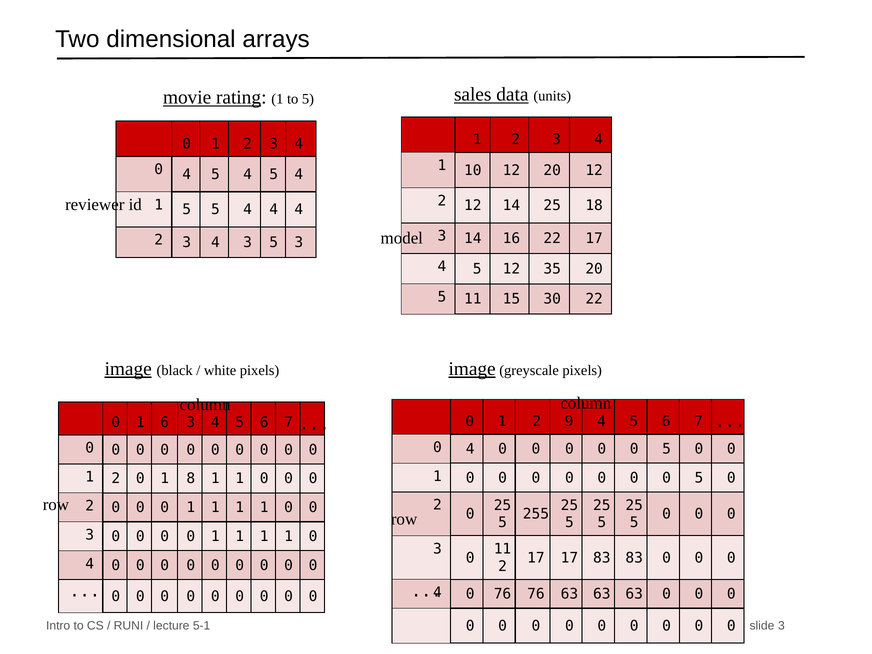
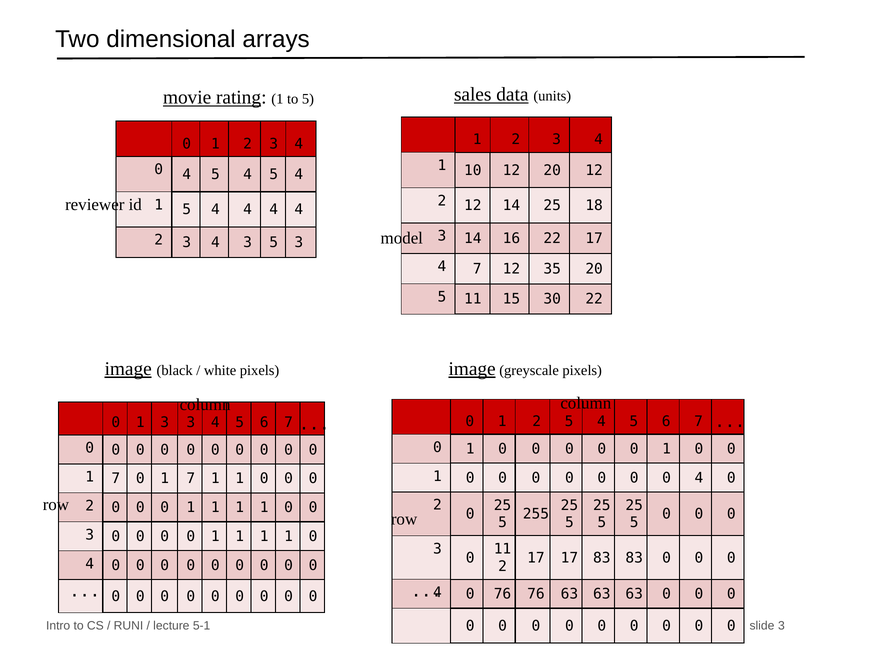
1 5 5: 5 -> 4
5 at (477, 269): 5 -> 7
2 9: 9 -> 5
1 6: 6 -> 3
4 at (470, 449): 4 -> 1
5 at (667, 449): 5 -> 1
5 at (699, 478): 5 -> 4
2 at (116, 479): 2 -> 7
8 at (191, 479): 8 -> 7
